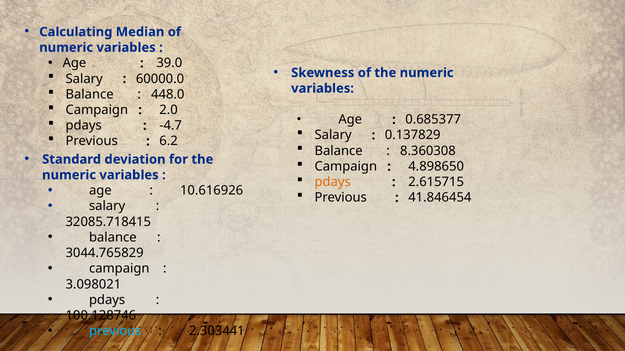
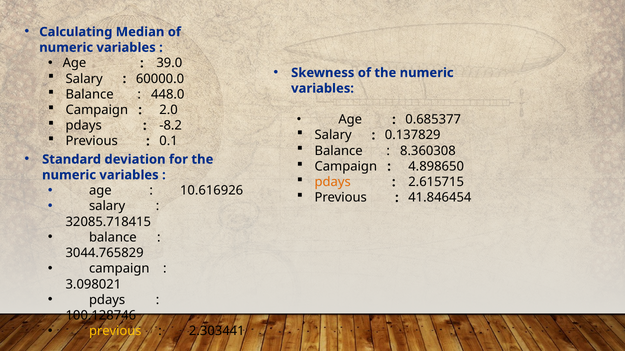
-4.7: -4.7 -> -8.2
6.2: 6.2 -> 0.1
previous at (115, 332) colour: light blue -> yellow
